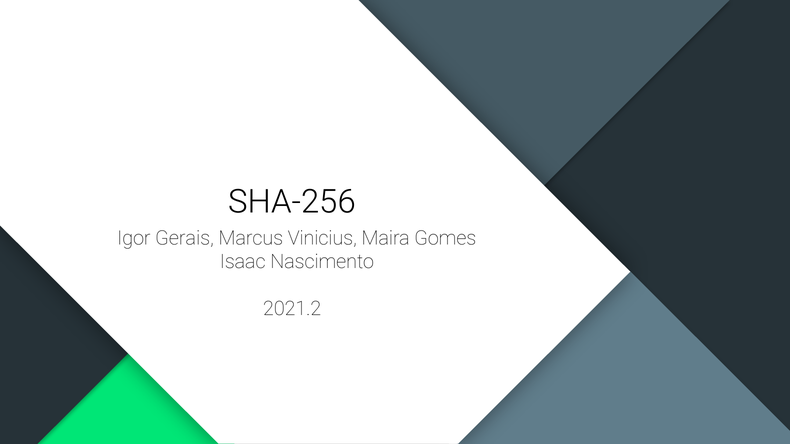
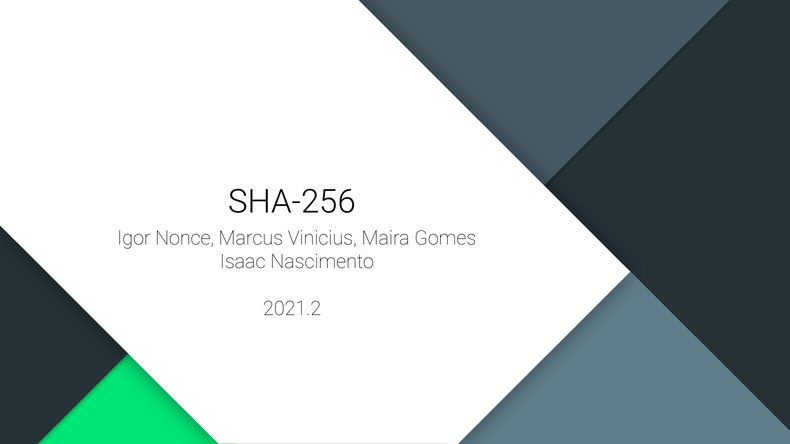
Gerais: Gerais -> Nonce
